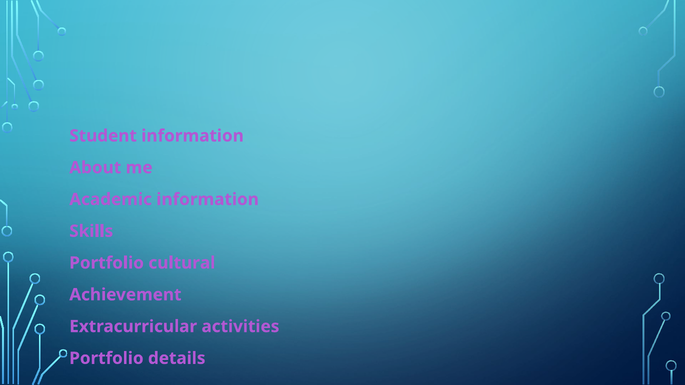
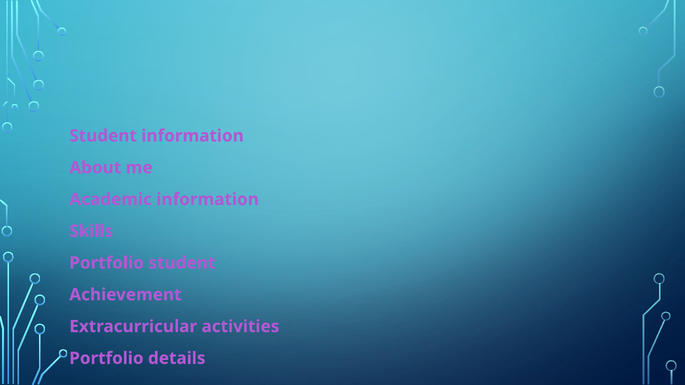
Portfolio cultural: cultural -> student
